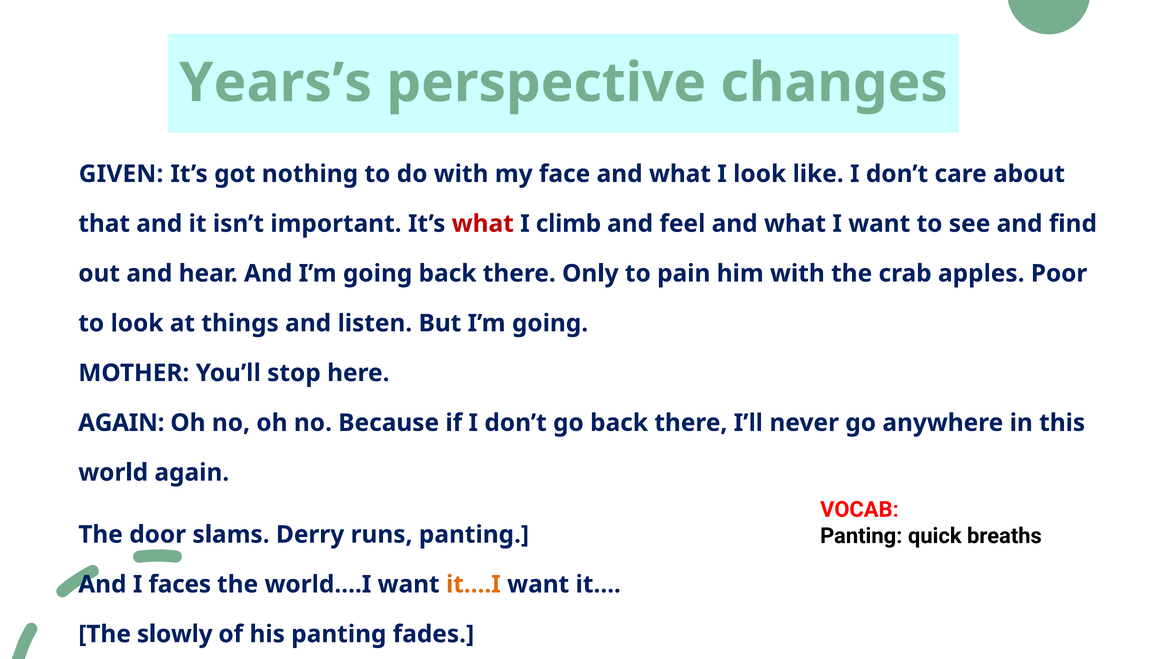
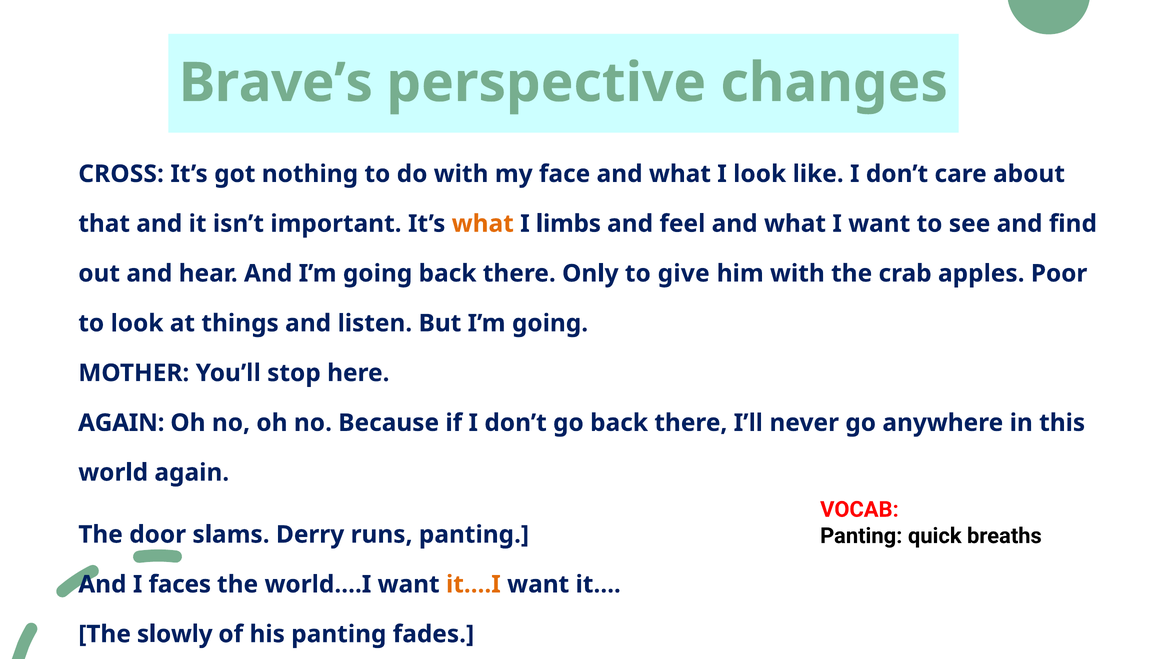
Years’s: Years’s -> Brave’s
GIVEN: GIVEN -> CROSS
what at (483, 224) colour: red -> orange
climb: climb -> limbs
pain: pain -> give
